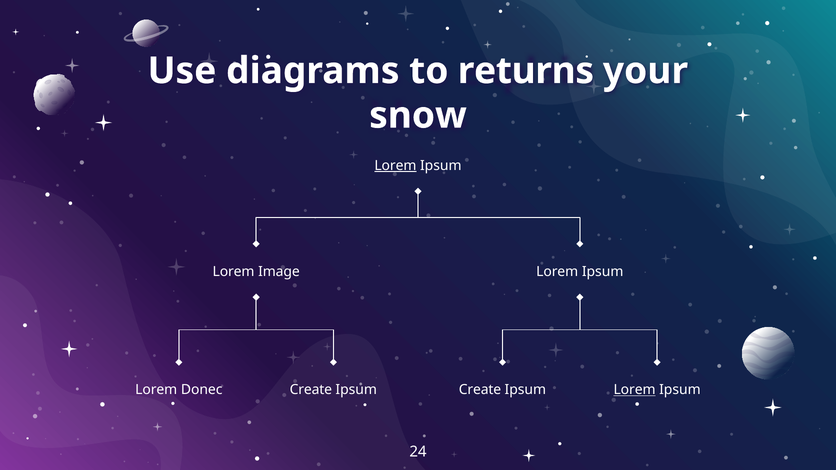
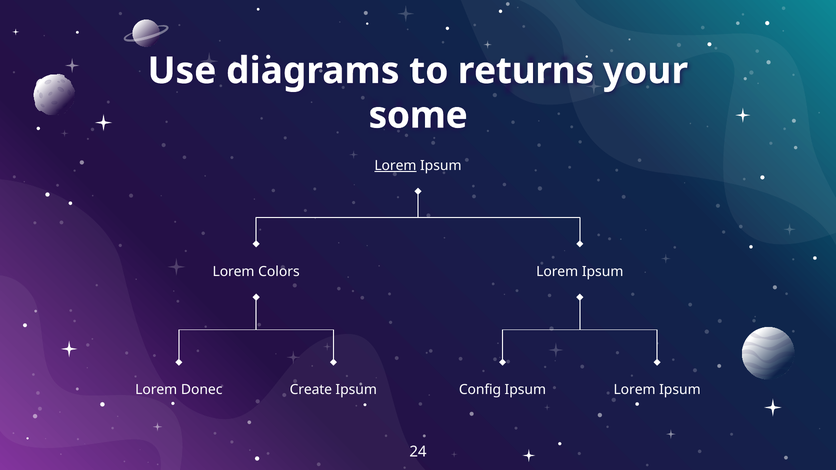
snow: snow -> some
Image: Image -> Colors
Create at (480, 390): Create -> Config
Lorem at (635, 390) underline: present -> none
